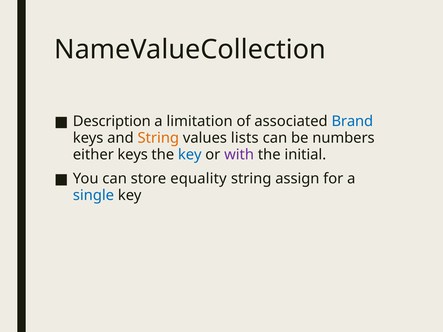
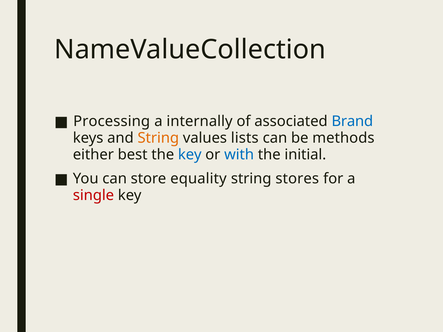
Description: Description -> Processing
limitation: limitation -> internally
numbers: numbers -> methods
either keys: keys -> best
with colour: purple -> blue
assign: assign -> stores
single colour: blue -> red
